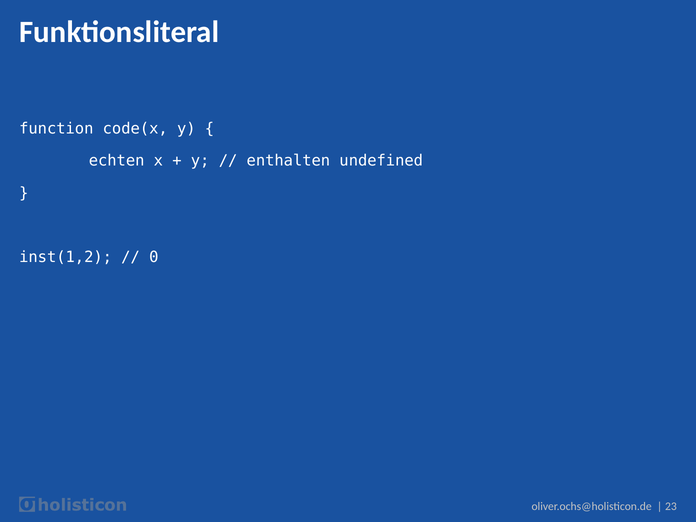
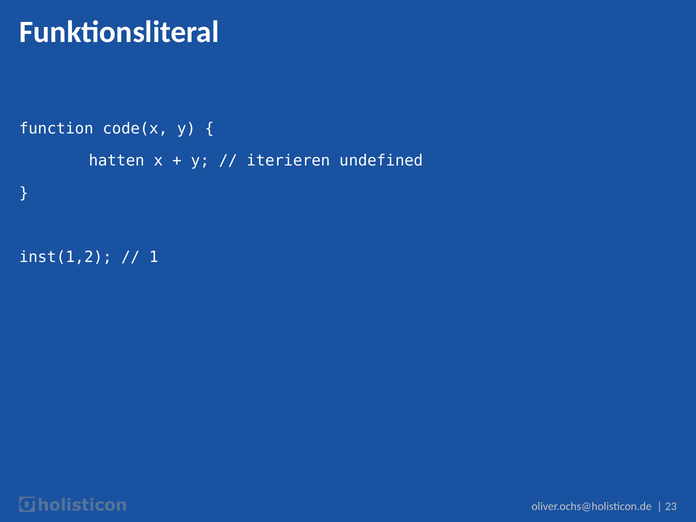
echten: echten -> hatten
enthalten: enthalten -> iterieren
0: 0 -> 1
